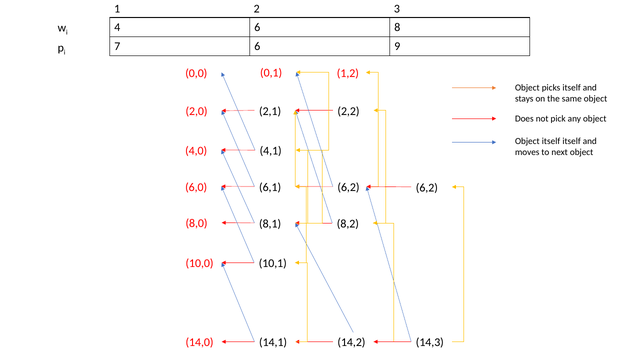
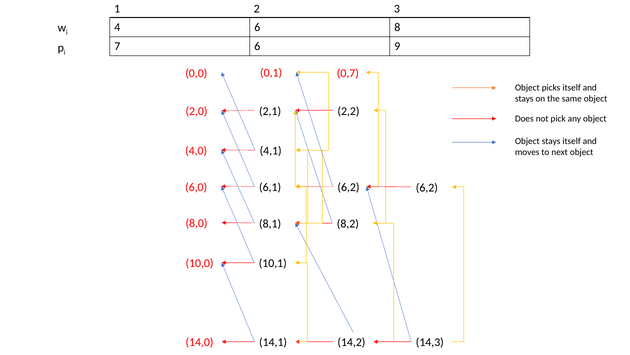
1,2: 1,2 -> 0,7
Object itself: itself -> stays
